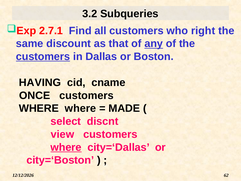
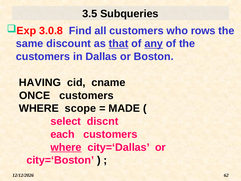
3.2: 3.2 -> 3.5
2.7.1: 2.7.1 -> 3.0.8
right: right -> rows
that underline: none -> present
customers at (43, 56) underline: present -> none
WHERE where: where -> scope
view: view -> each
